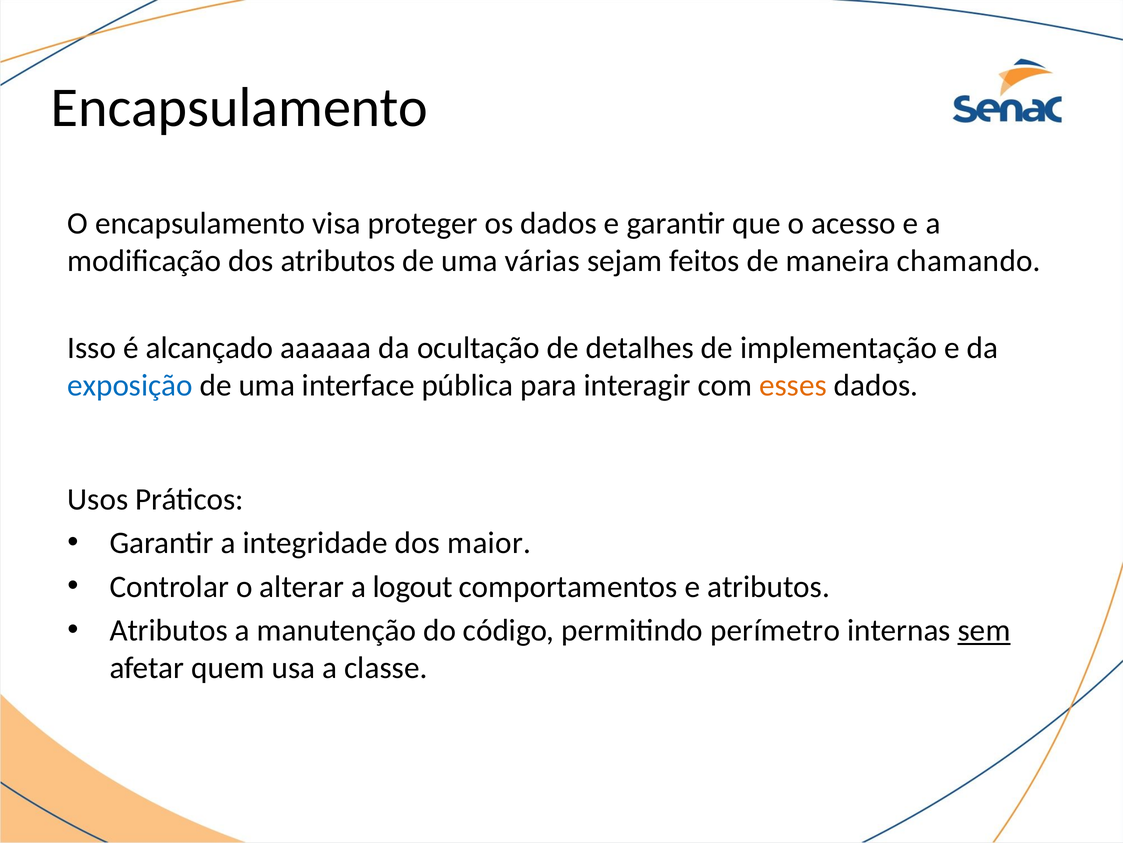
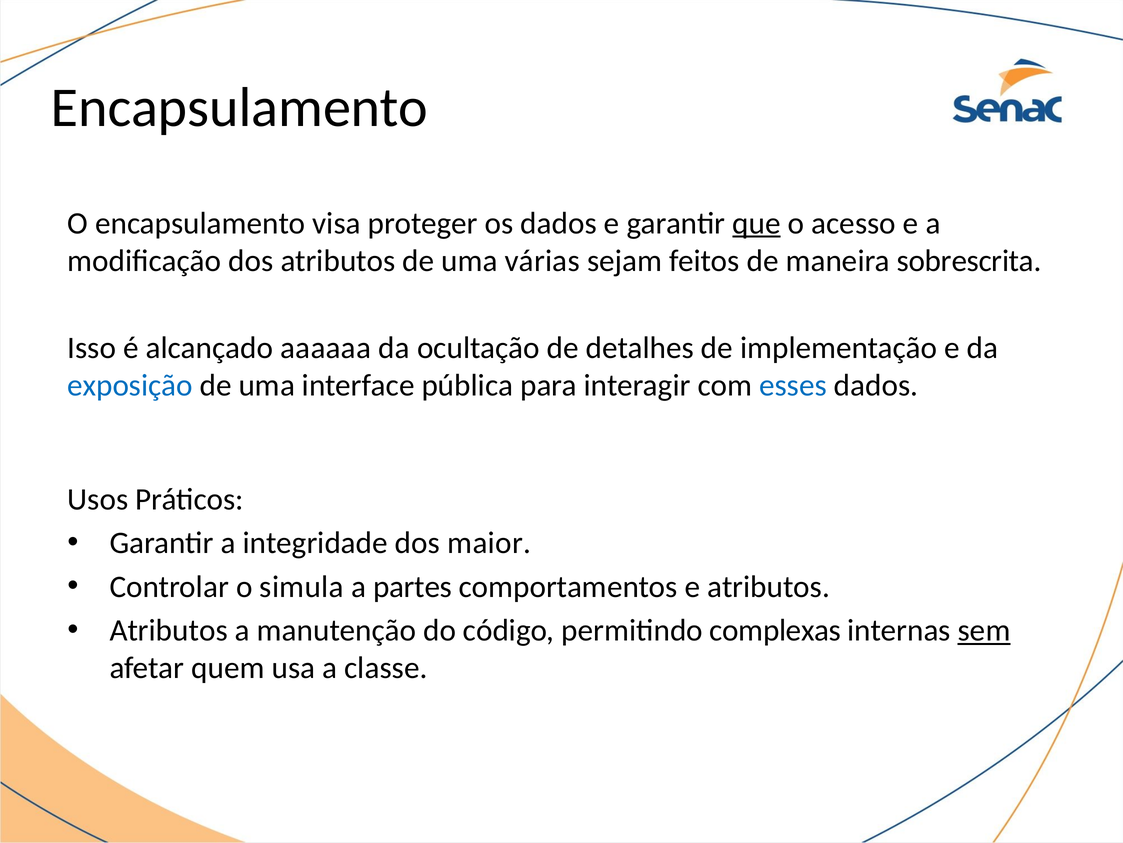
que underline: none -> present
chamando: chamando -> sobrescrita
esses colour: orange -> blue
alterar: alterar -> simula
logout: logout -> partes
perímetro: perímetro -> complexas
